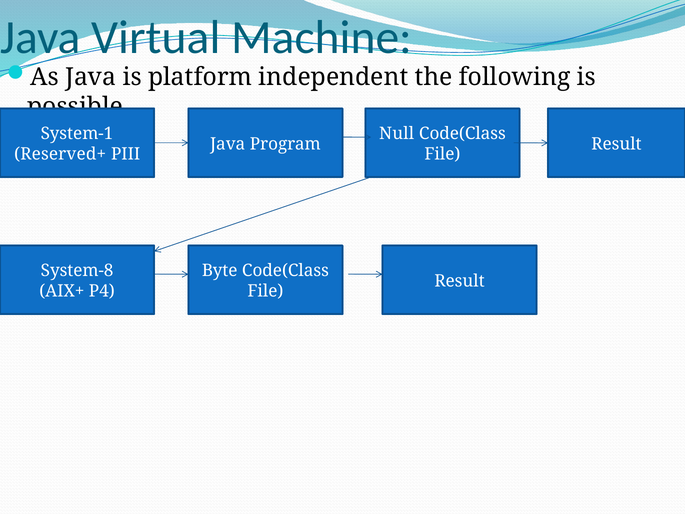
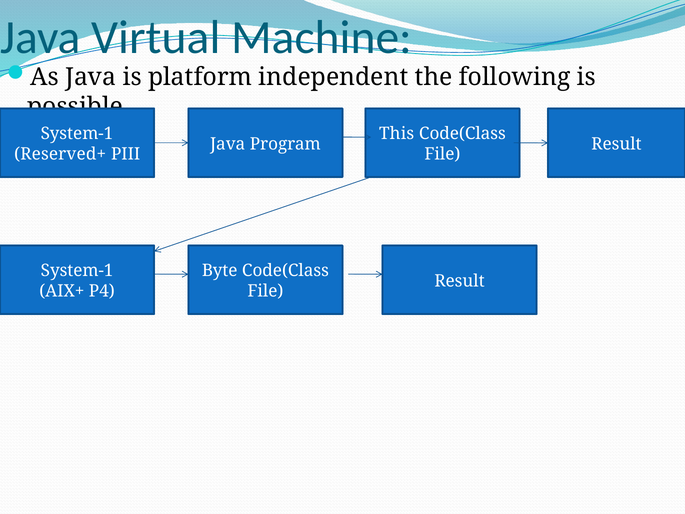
Null: Null -> This
System-8 at (77, 271): System-8 -> System-1
